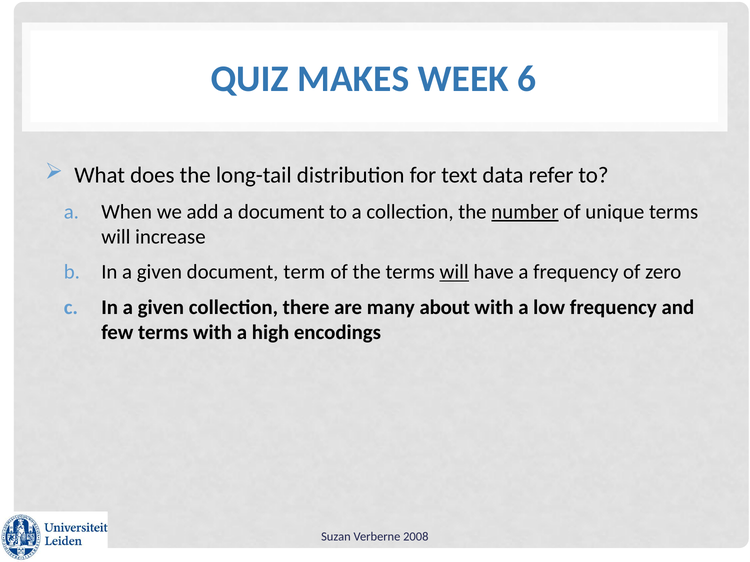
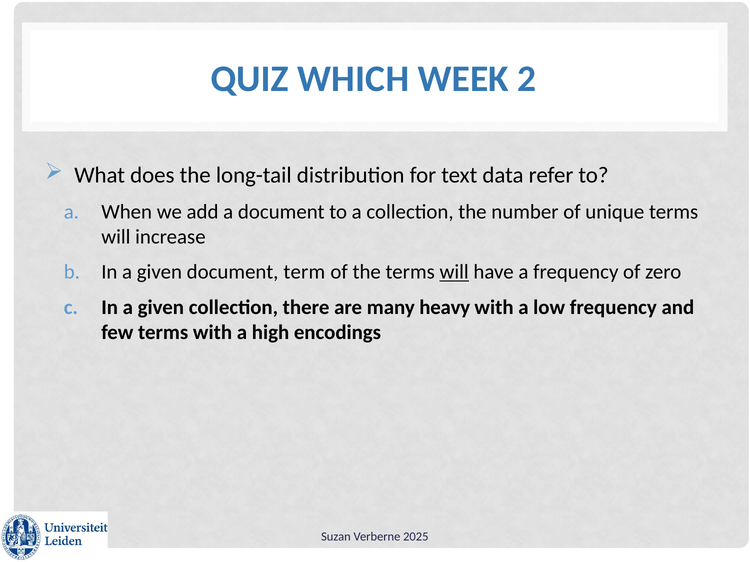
MAKES: MAKES -> WHICH
6: 6 -> 2
number underline: present -> none
about: about -> heavy
2008: 2008 -> 2025
